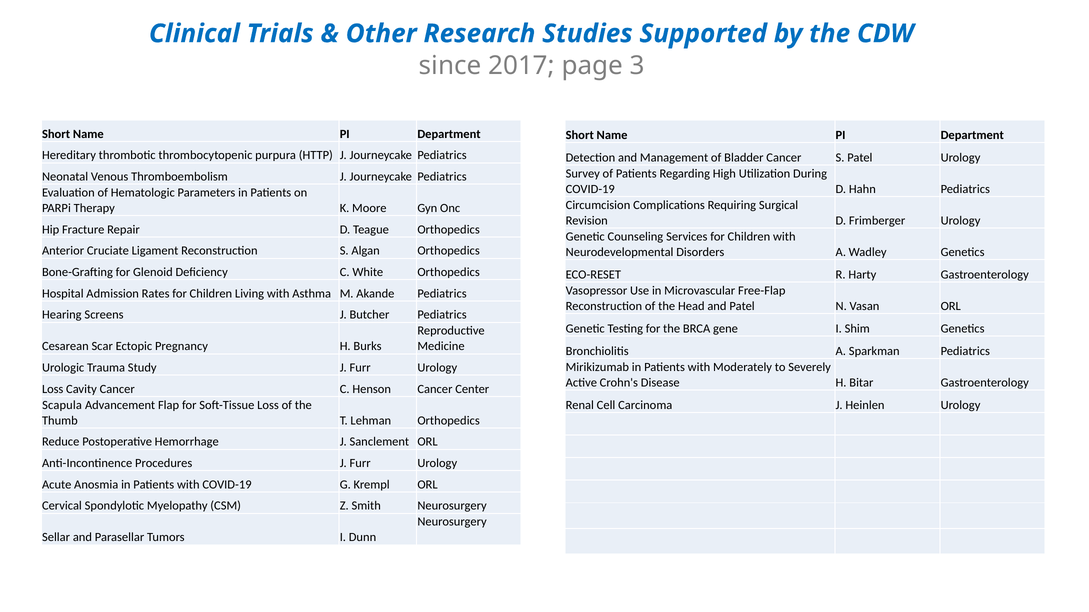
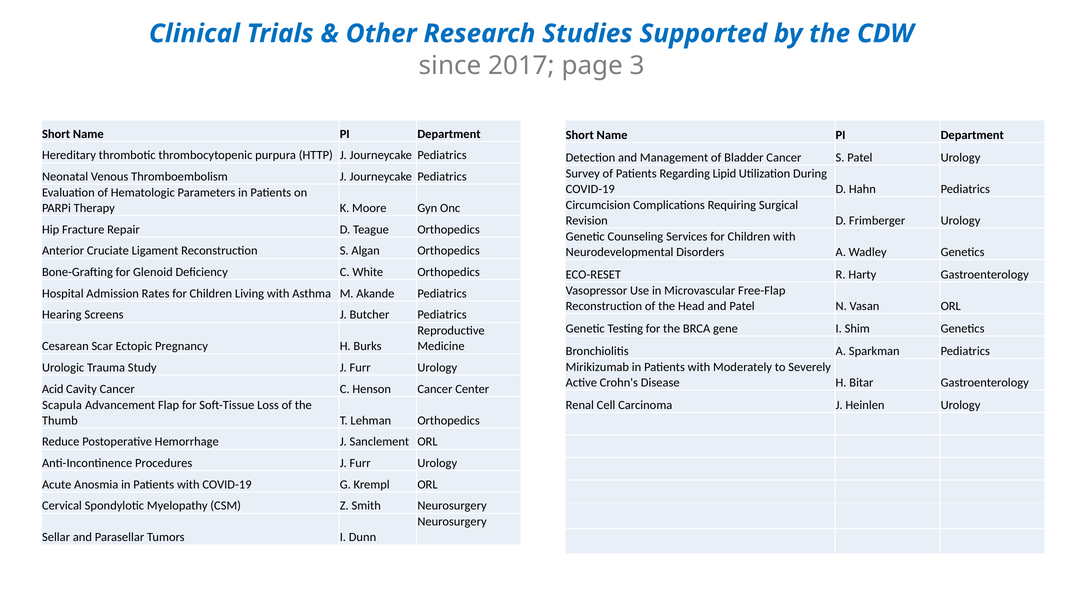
High: High -> Lipid
Loss at (53, 389): Loss -> Acid
